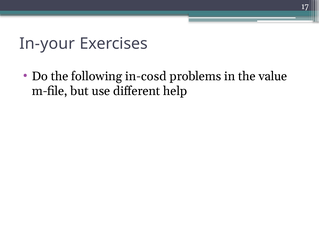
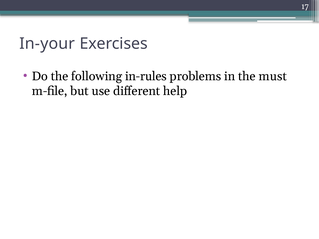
in-cosd: in-cosd -> in-rules
value: value -> must
